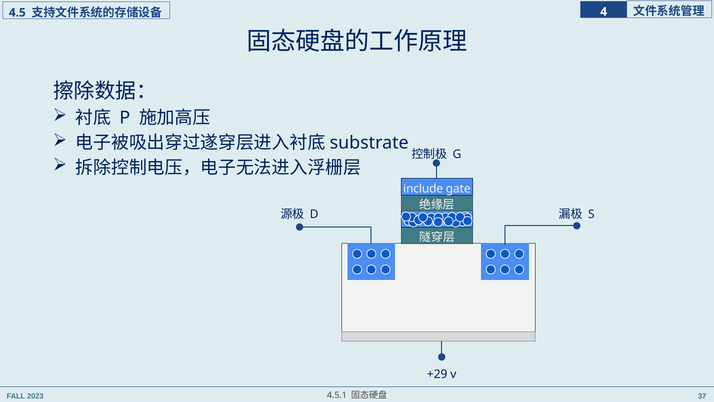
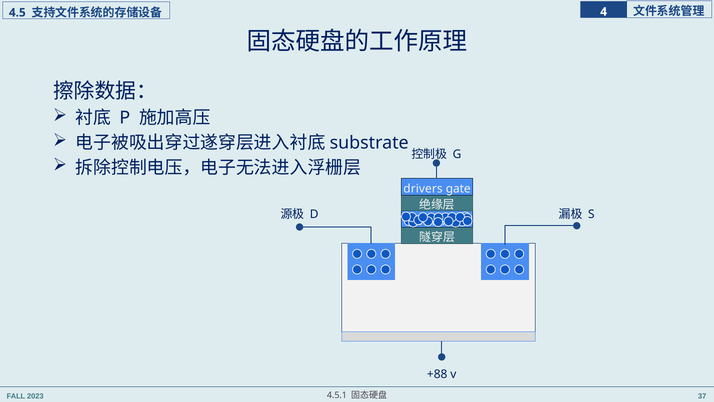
include: include -> drivers
+29: +29 -> +88
